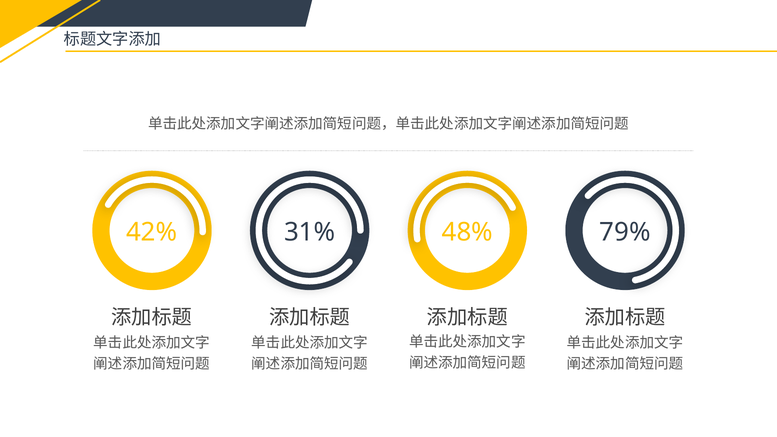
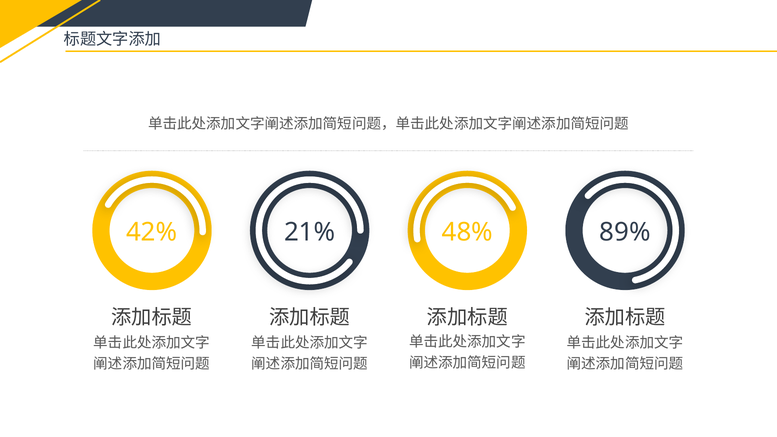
31%: 31% -> 21%
79%: 79% -> 89%
